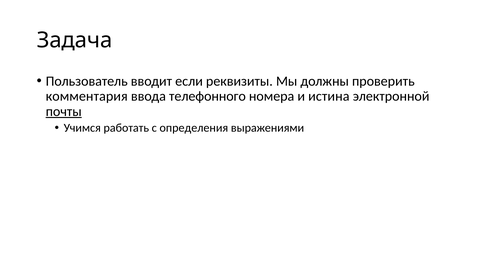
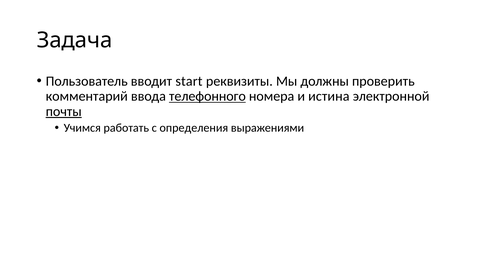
если: если -> start
комментария: комментария -> комментарий
телефонного underline: none -> present
